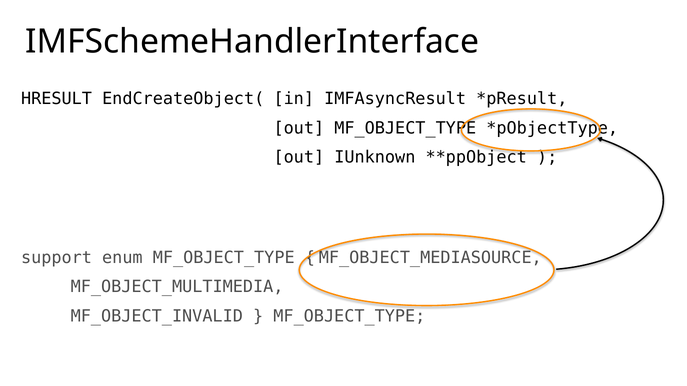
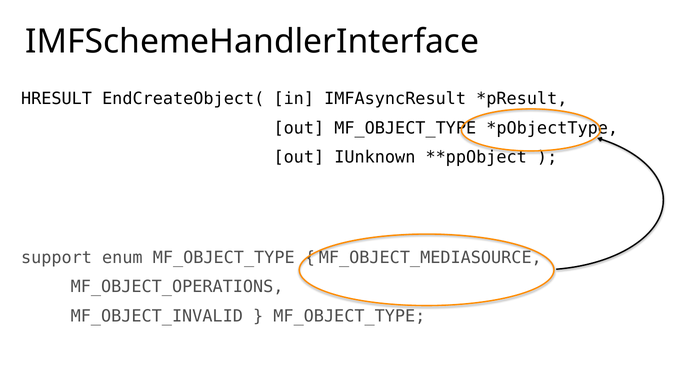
MF_OBJECT_MULTIMEDIA: MF_OBJECT_MULTIMEDIA -> MF_OBJECT_OPERATIONS
